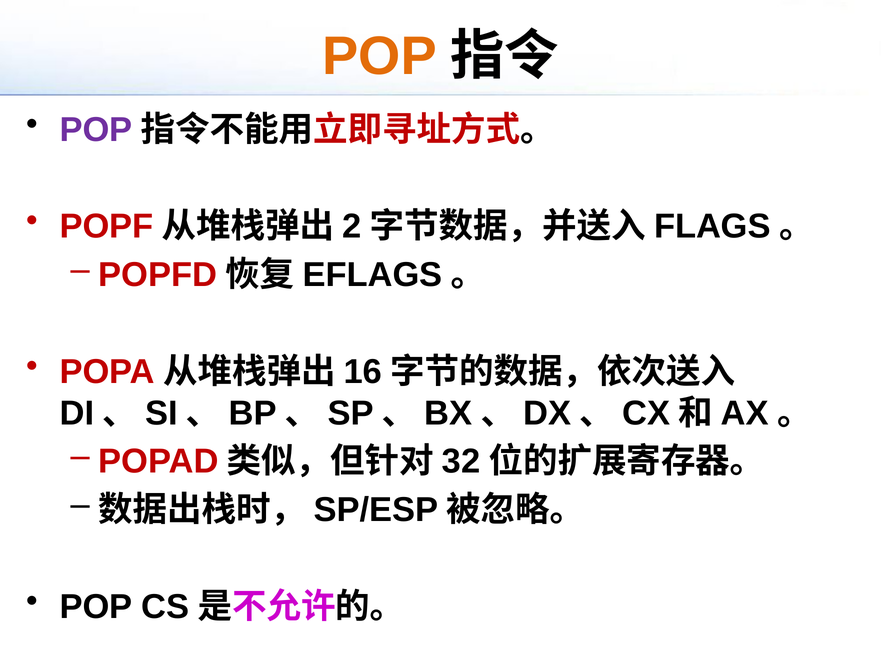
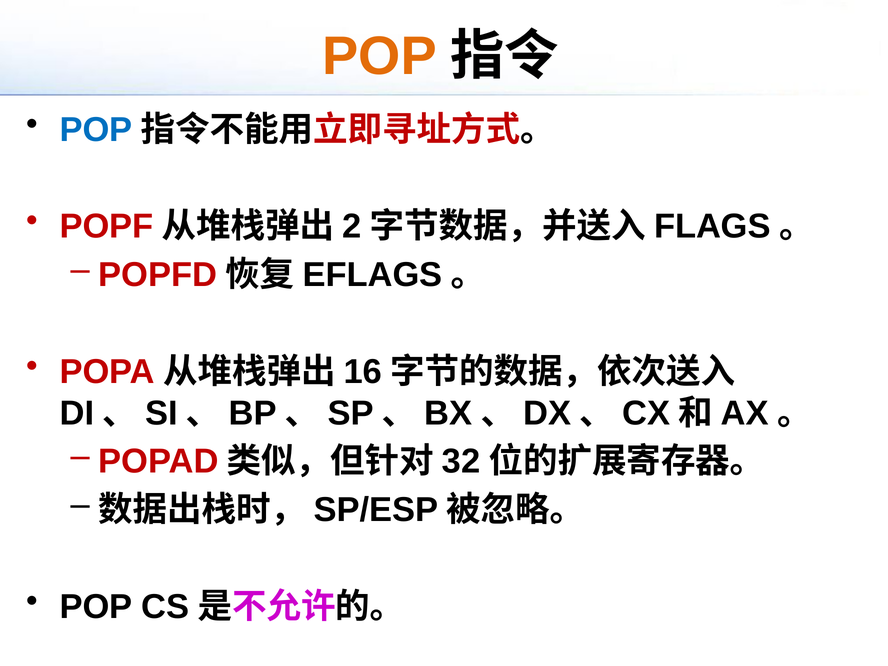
POP at (96, 130) colour: purple -> blue
